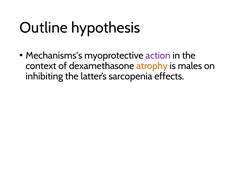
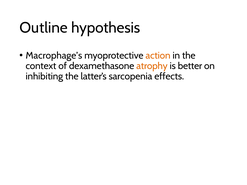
Mechanisms’s: Mechanisms’s -> Macrophage’s
action colour: purple -> orange
males: males -> better
